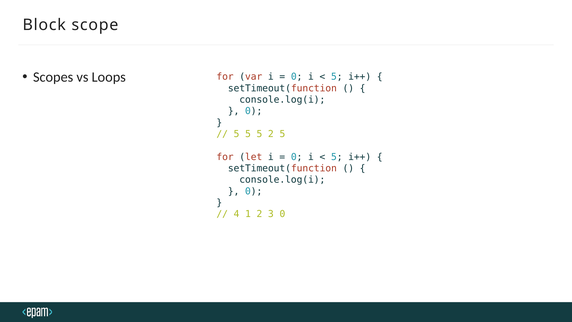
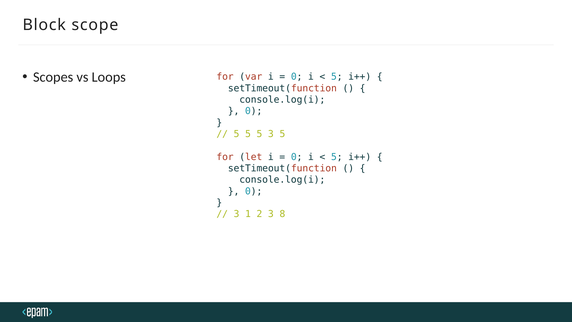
5 2: 2 -> 3
4 at (236, 214): 4 -> 3
3 0: 0 -> 8
